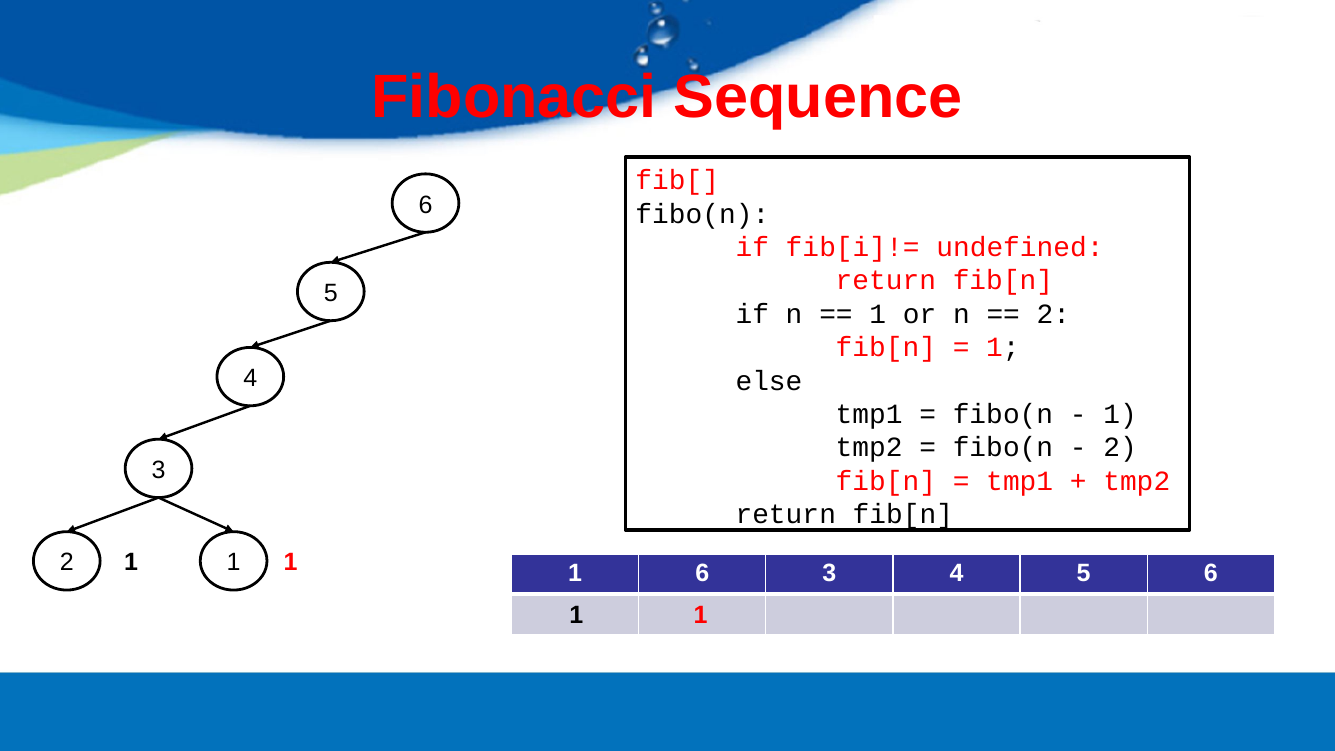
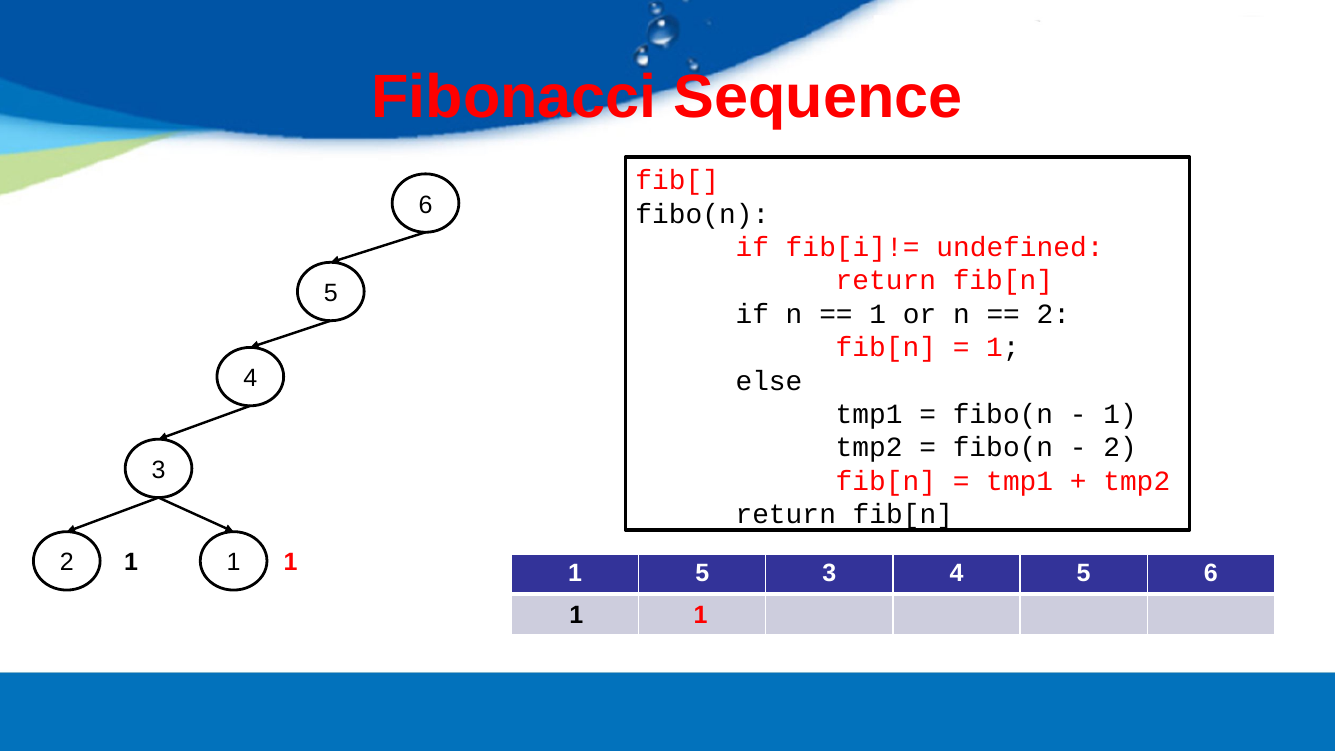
6 at (702, 573): 6 -> 5
